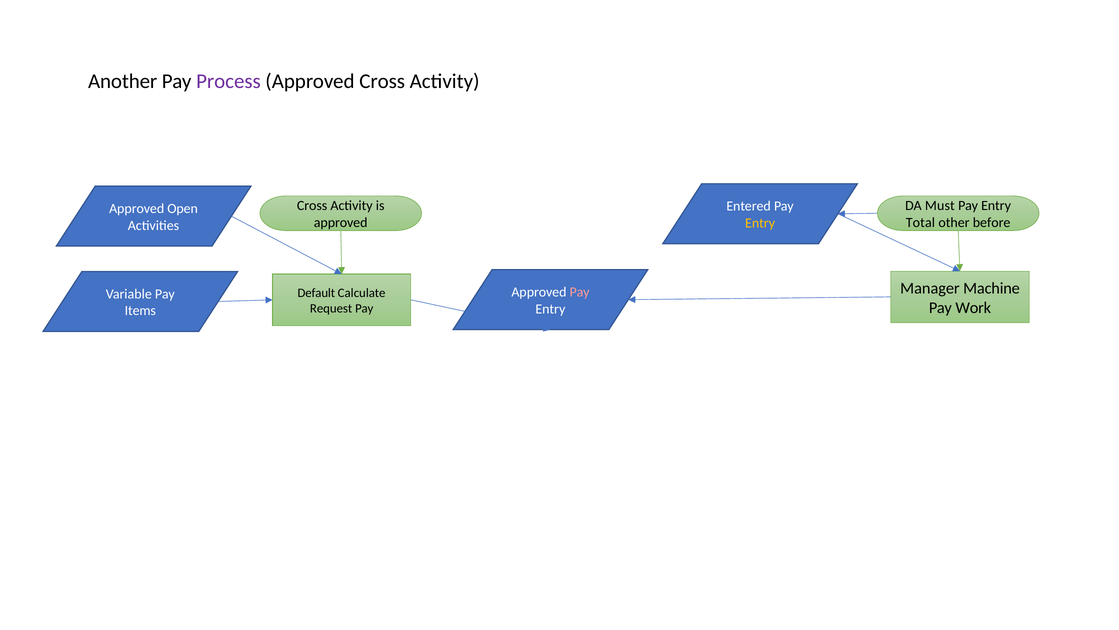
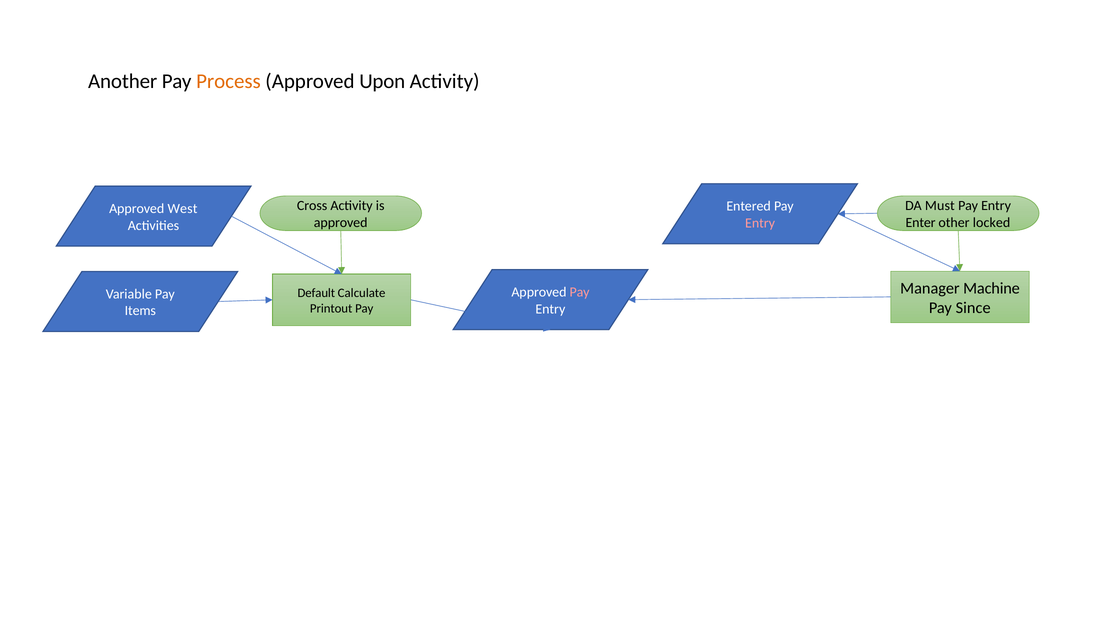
Process colour: purple -> orange
Approved Cross: Cross -> Upon
Open: Open -> West
Total: Total -> Enter
before: before -> locked
Entry at (760, 223) colour: yellow -> pink
Work: Work -> Since
Request: Request -> Printout
